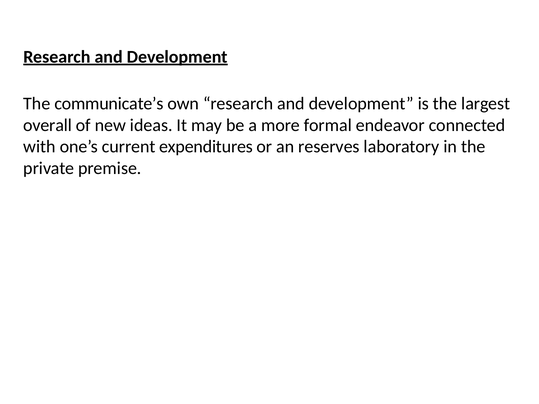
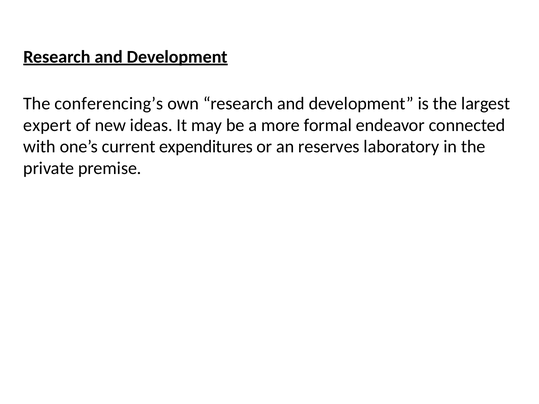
communicate’s: communicate’s -> conferencing’s
overall: overall -> expert
